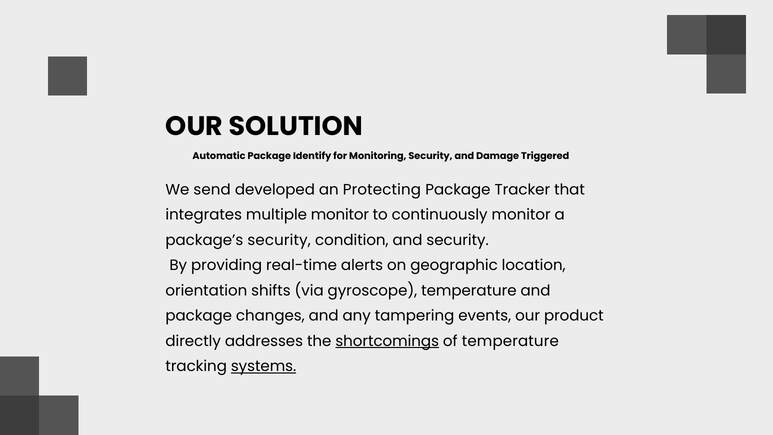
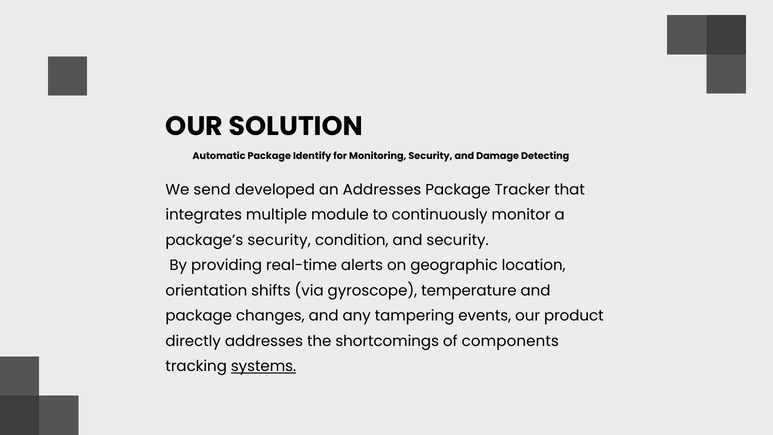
Triggered: Triggered -> Detecting
an Protecting: Protecting -> Addresses
multiple monitor: monitor -> module
shortcomings underline: present -> none
of temperature: temperature -> components
